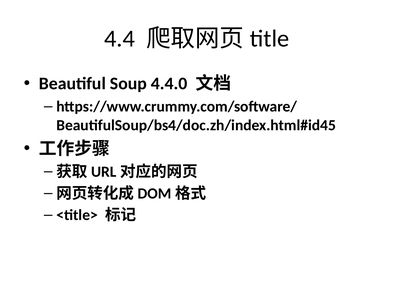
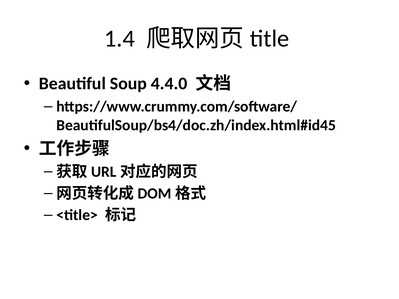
4.4: 4.4 -> 1.4
